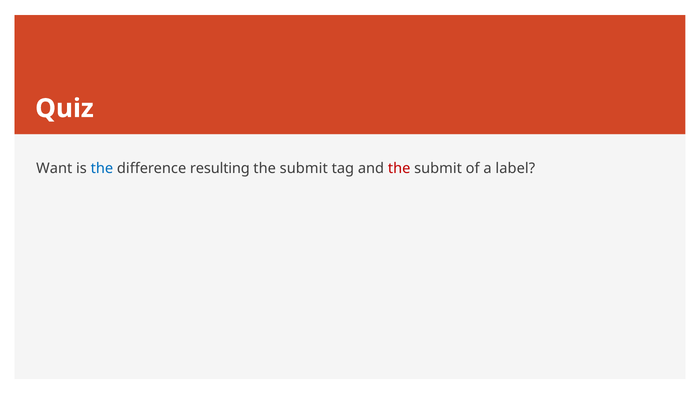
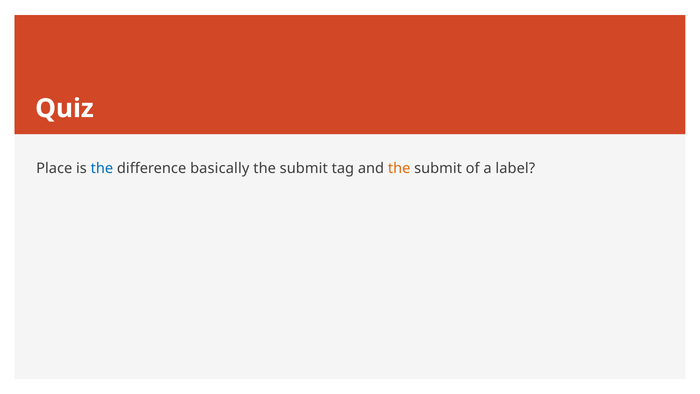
Want: Want -> Place
resulting: resulting -> basically
the at (399, 168) colour: red -> orange
